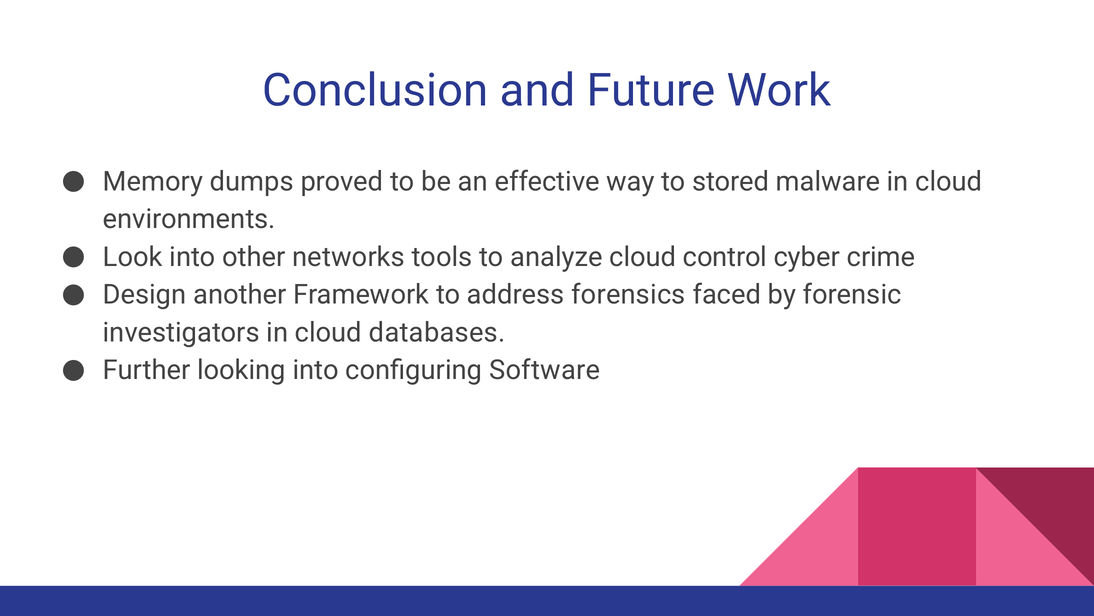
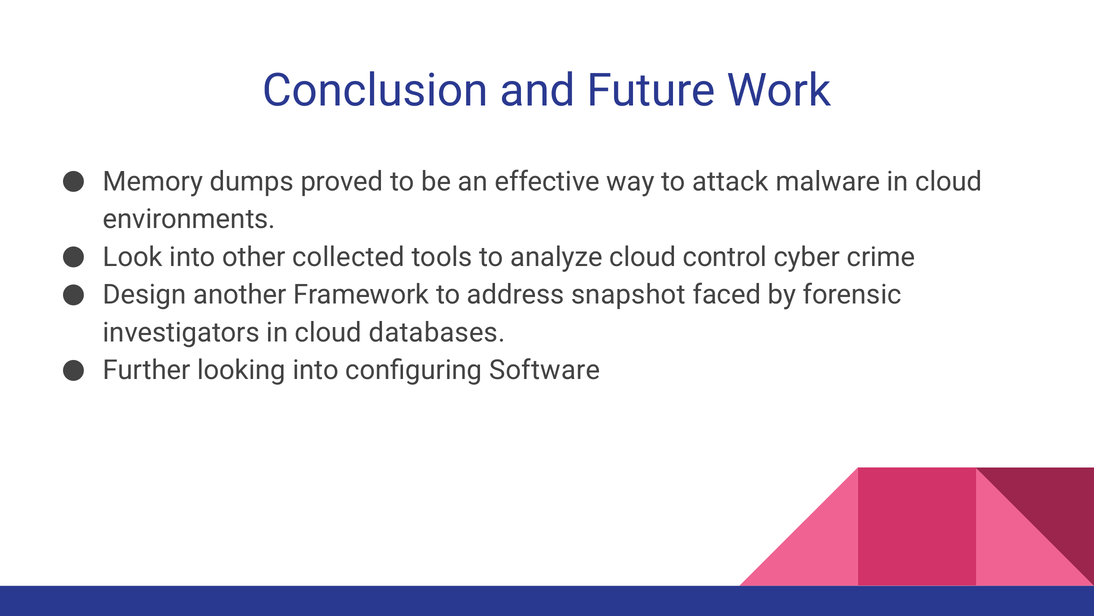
stored: stored -> attack
networks: networks -> collected
forensics: forensics -> snapshot
